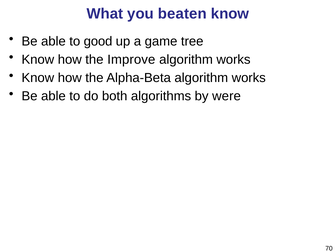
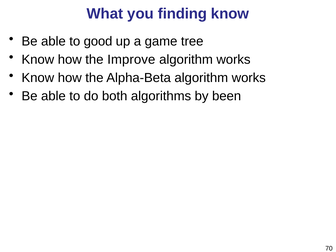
beaten: beaten -> finding
were: were -> been
